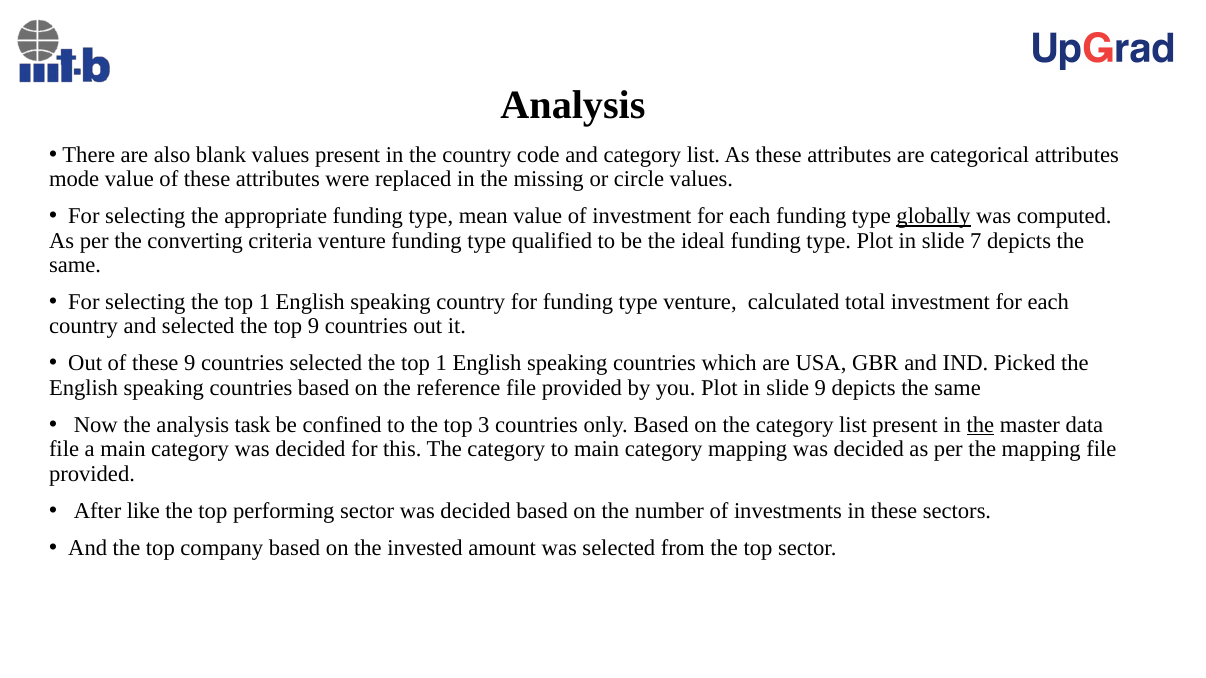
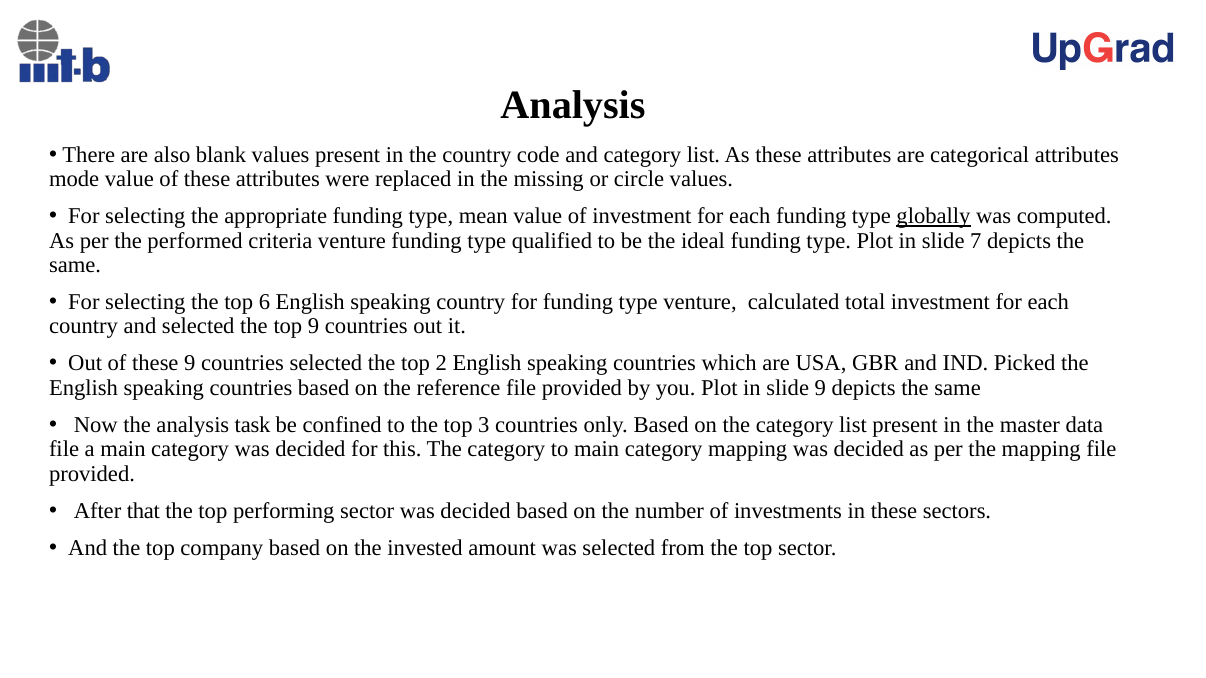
converting: converting -> performed
selecting the top 1: 1 -> 6
selected the top 1: 1 -> 2
the at (980, 425) underline: present -> none
like: like -> that
